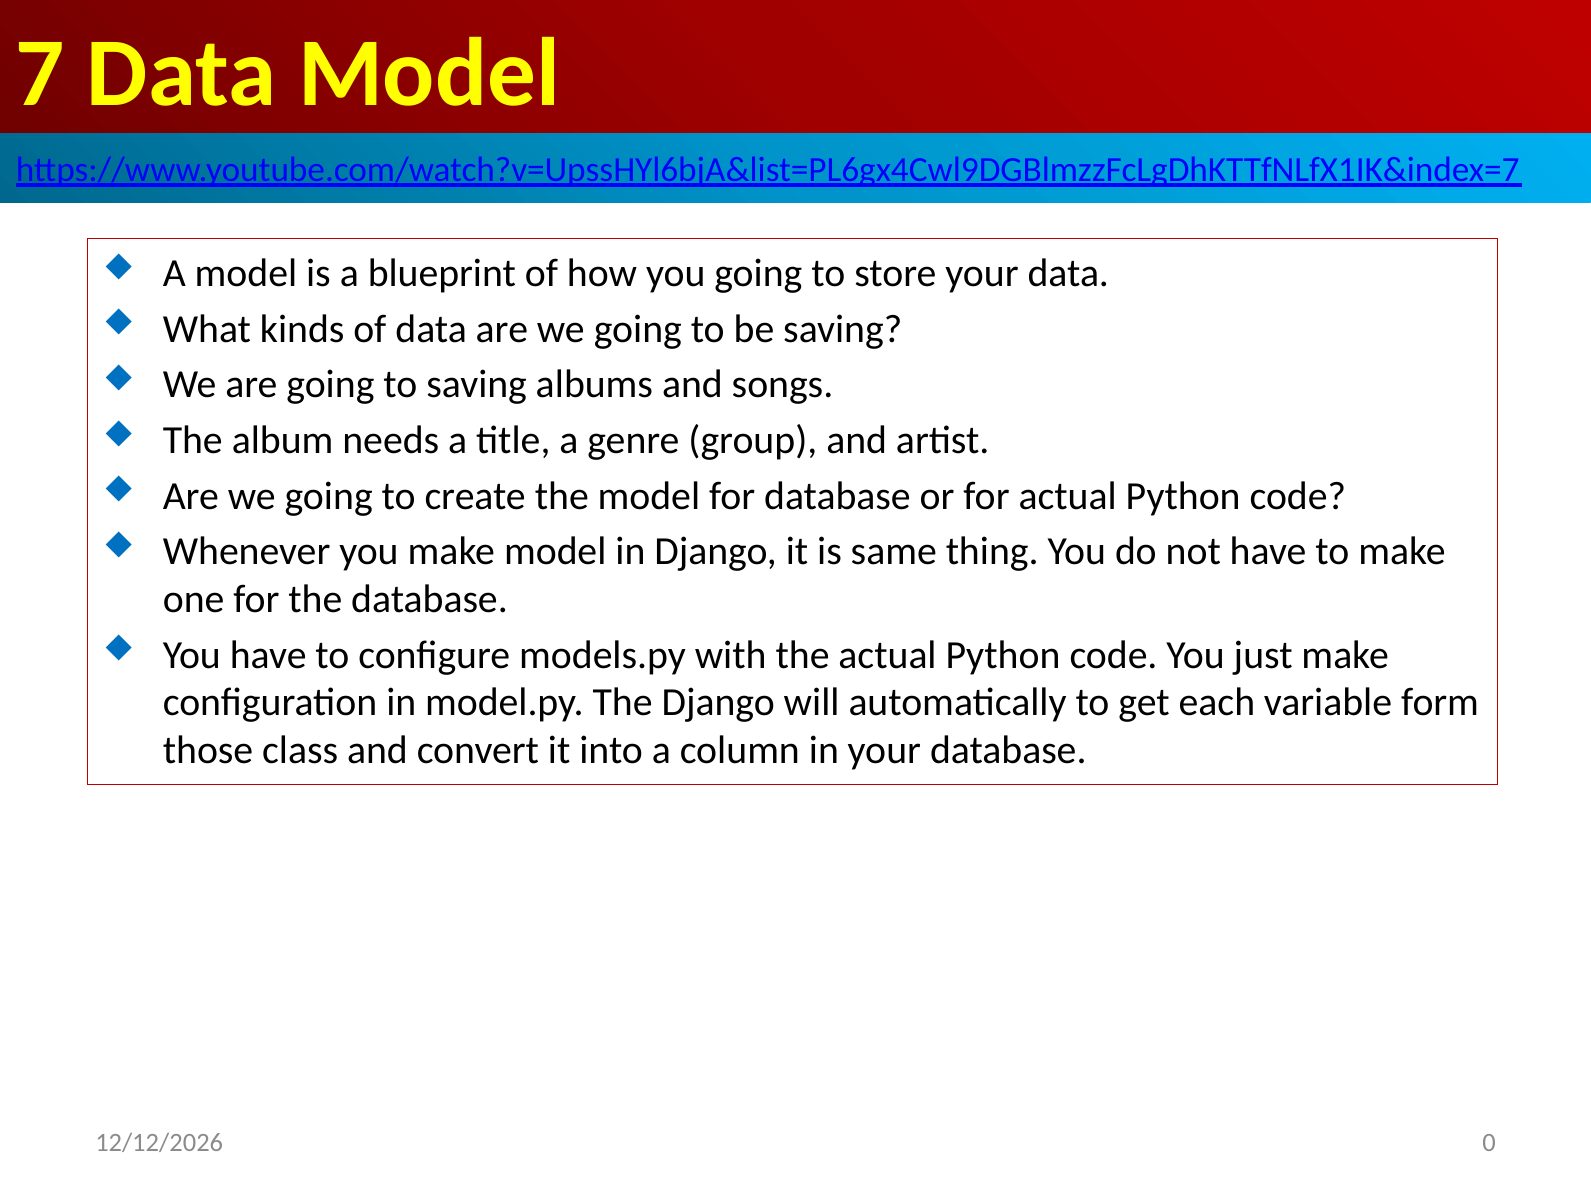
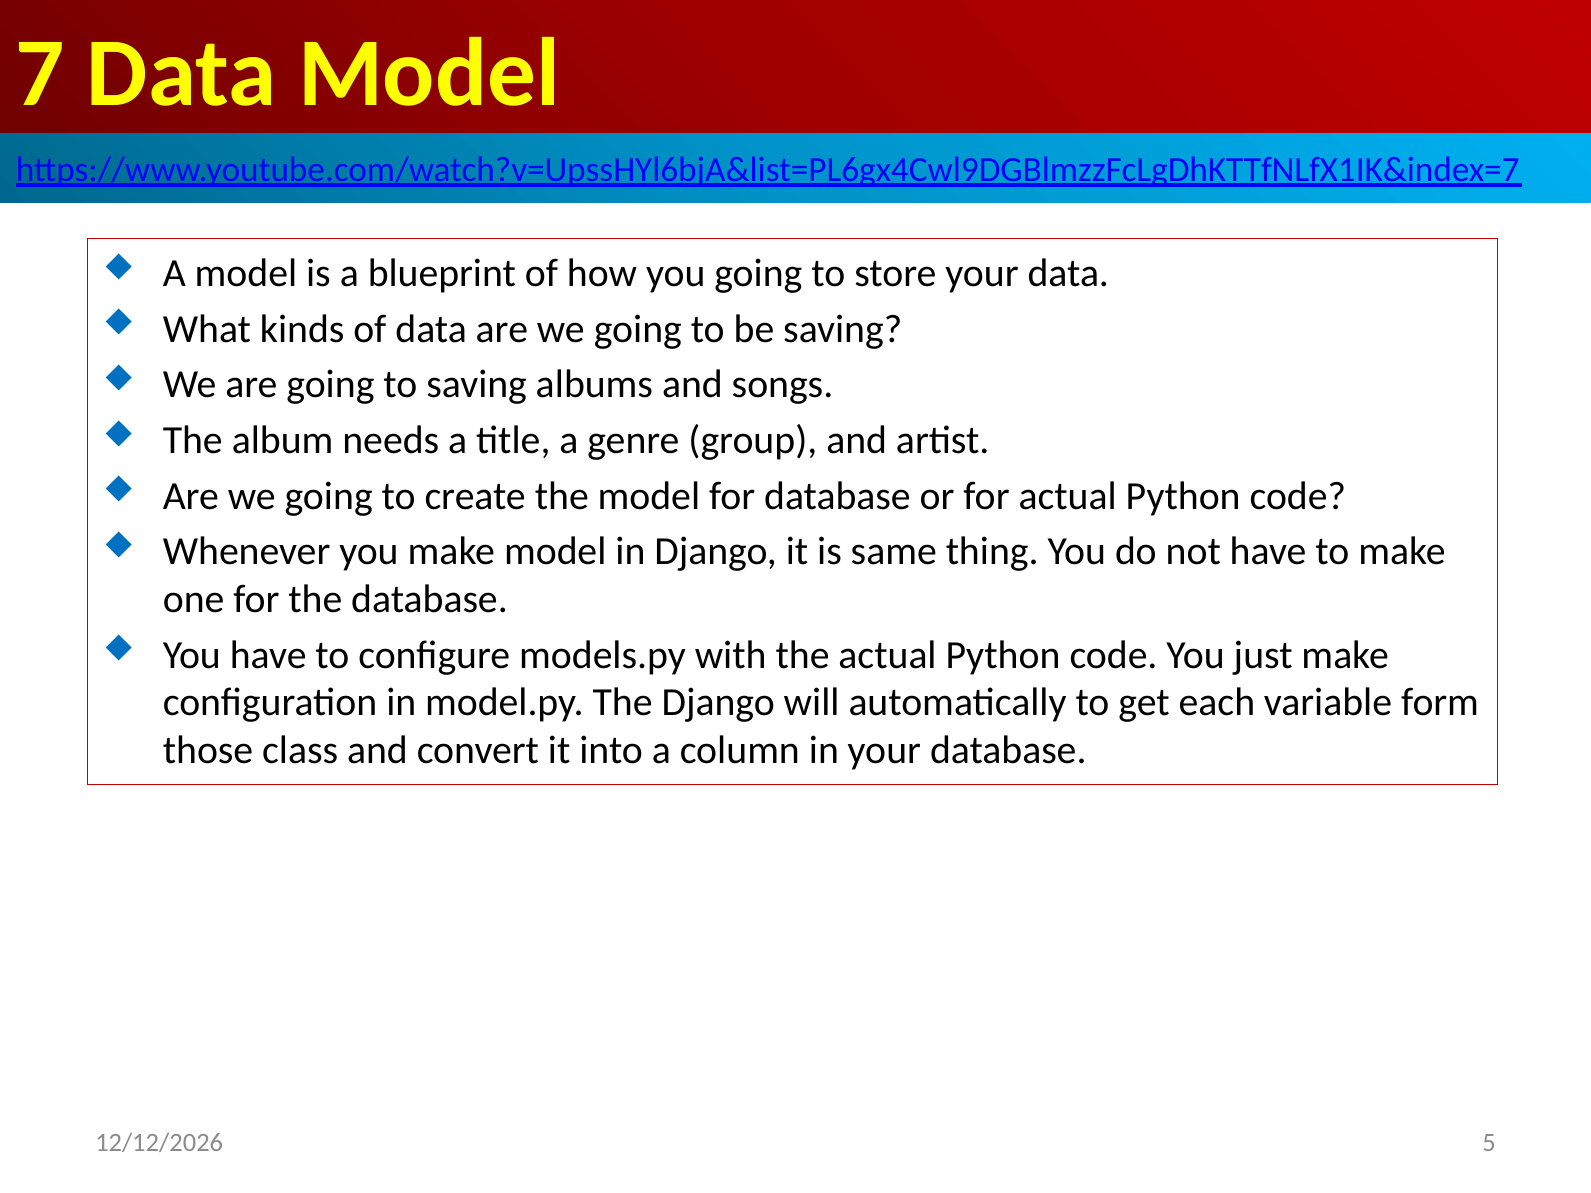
0: 0 -> 5
